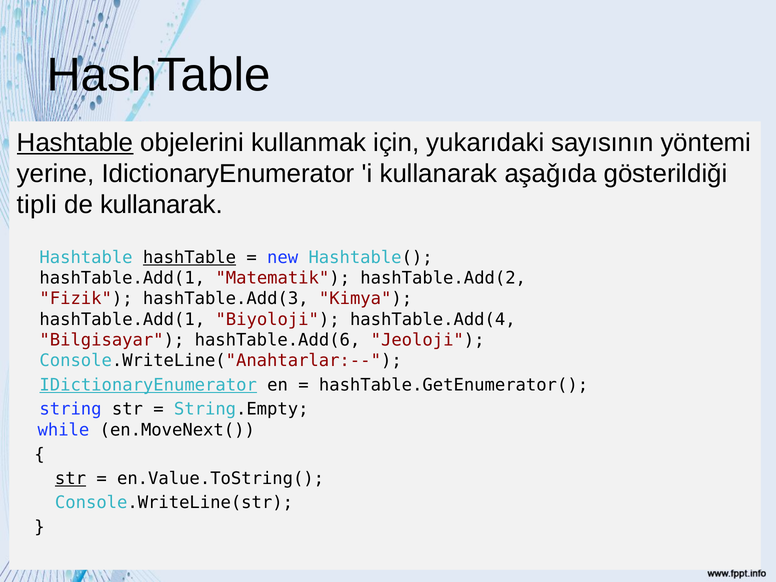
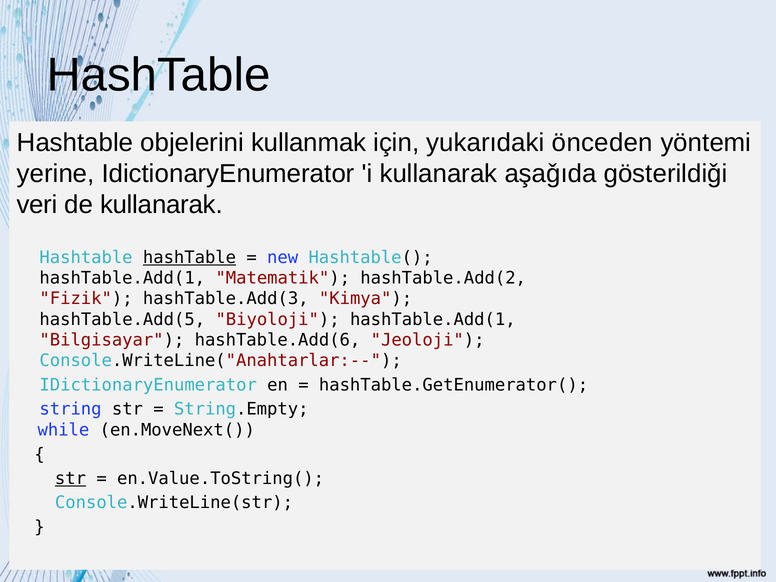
Hashtable at (75, 142) underline: present -> none
sayısının: sayısının -> önceden
tipli: tipli -> veri
hashTable.Add(1 at (122, 319): hashTable.Add(1 -> hashTable.Add(5
Biyoloji hashTable.Add(4: hashTable.Add(4 -> hashTable.Add(1
IDictionaryEnumerator at (148, 385) underline: present -> none
